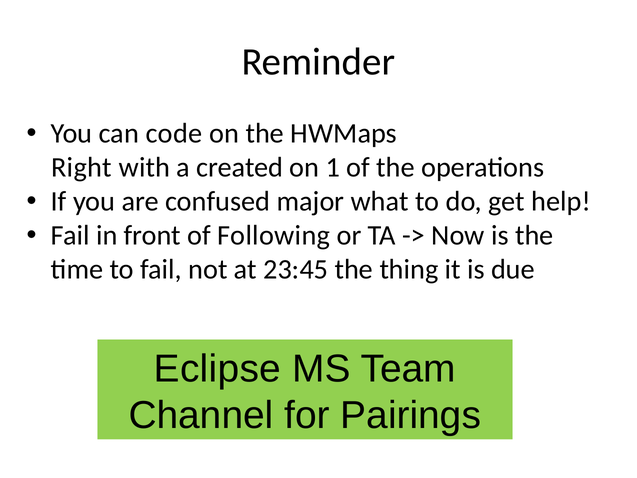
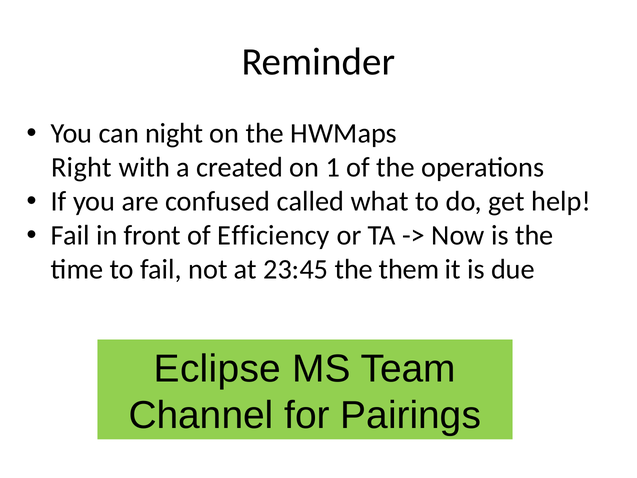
code: code -> night
major: major -> called
Following: Following -> Efficiency
thing: thing -> them
